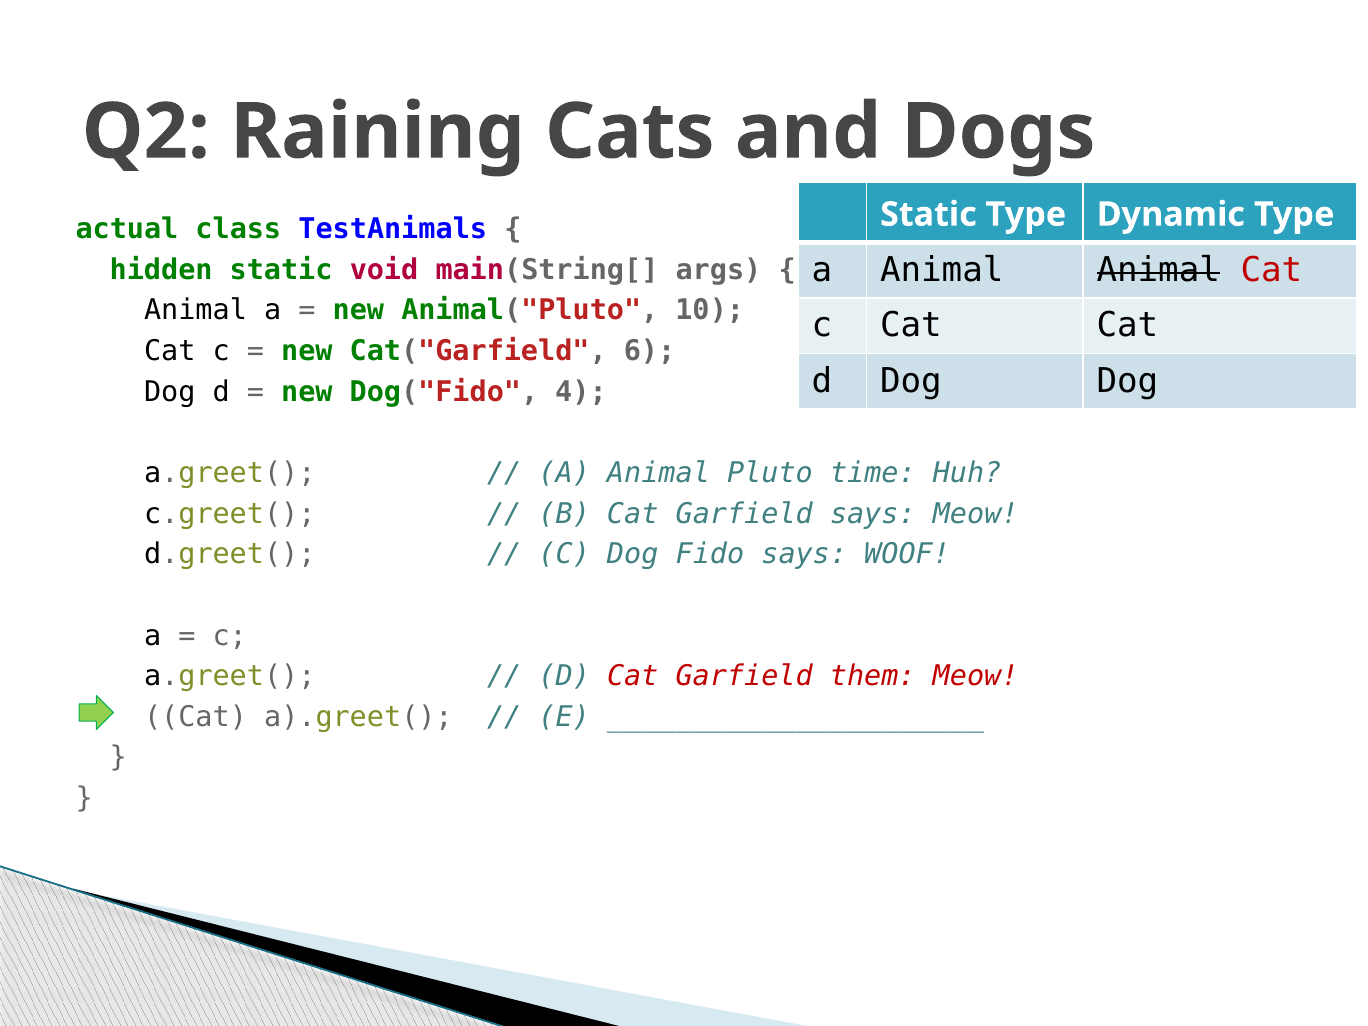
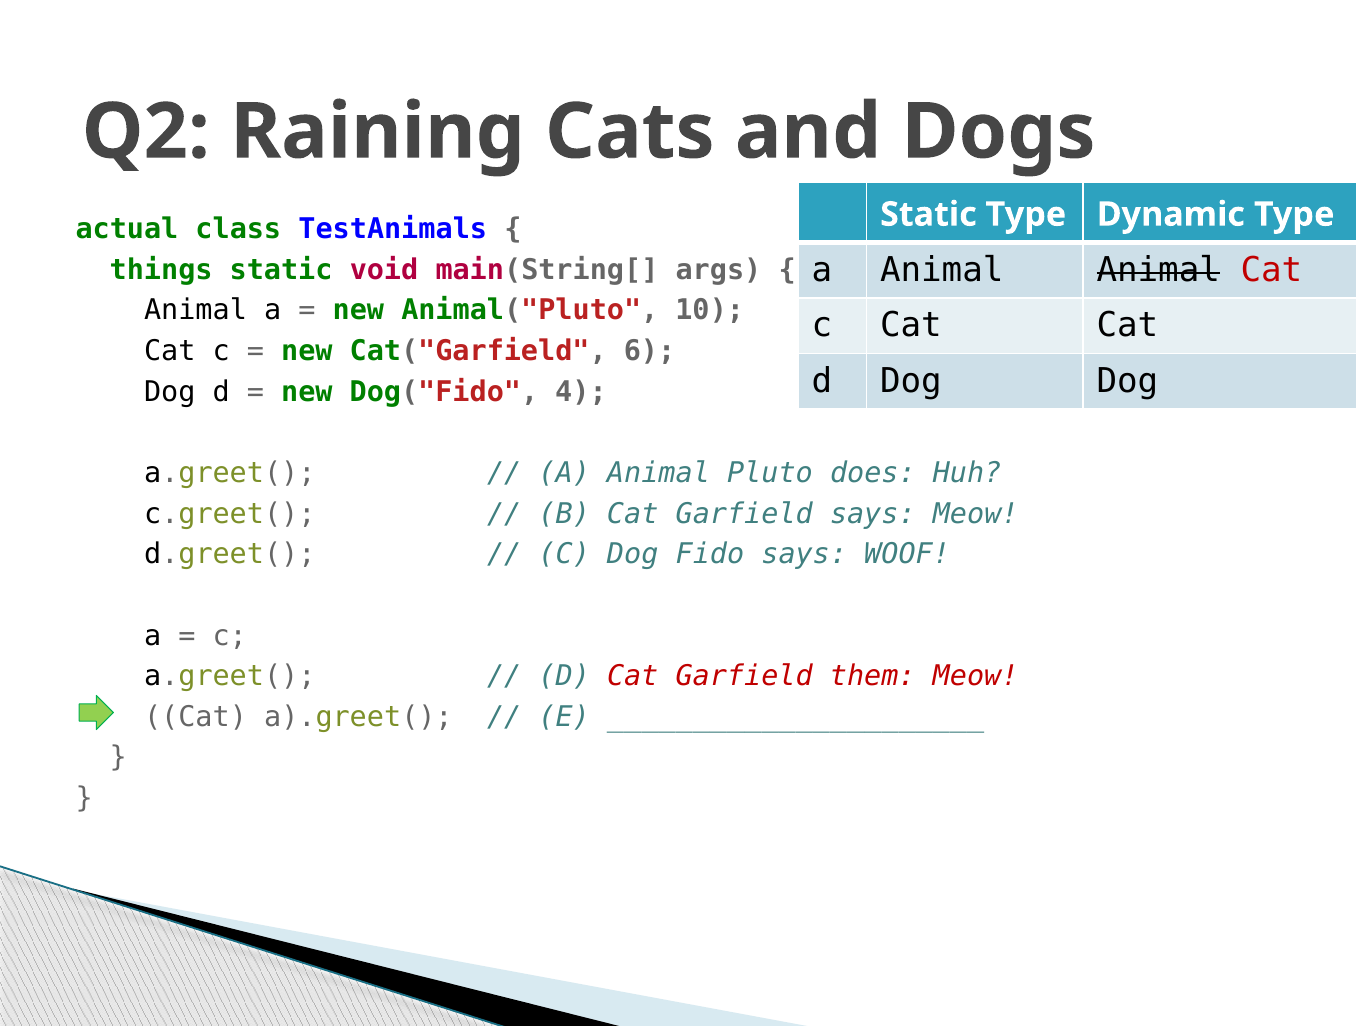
hidden: hidden -> things
time: time -> does
